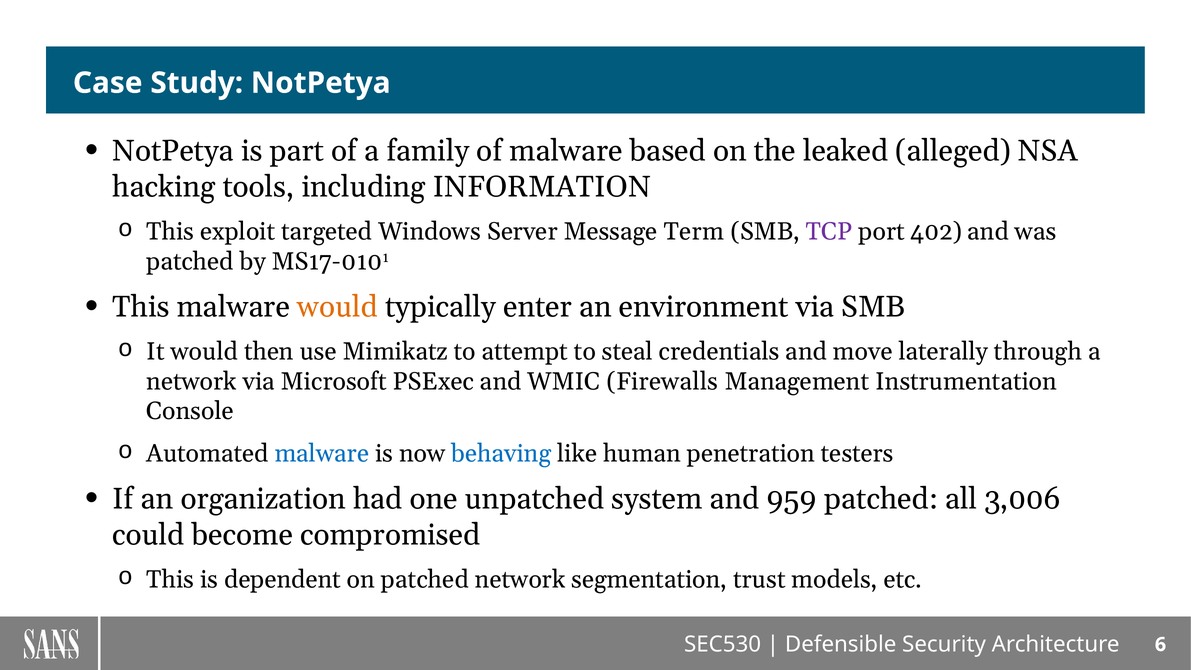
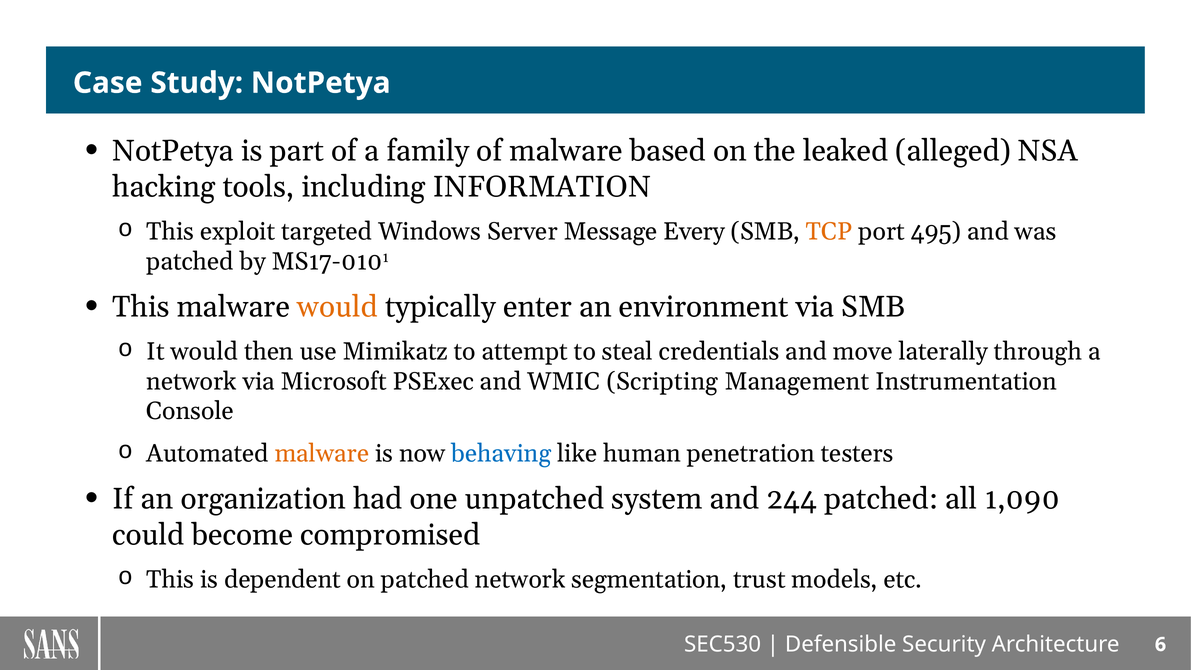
Term: Term -> Every
TCP colour: purple -> orange
402: 402 -> 495
Firewalls: Firewalls -> Scripting
malware at (322, 453) colour: blue -> orange
959: 959 -> 244
3,006: 3,006 -> 1,090
